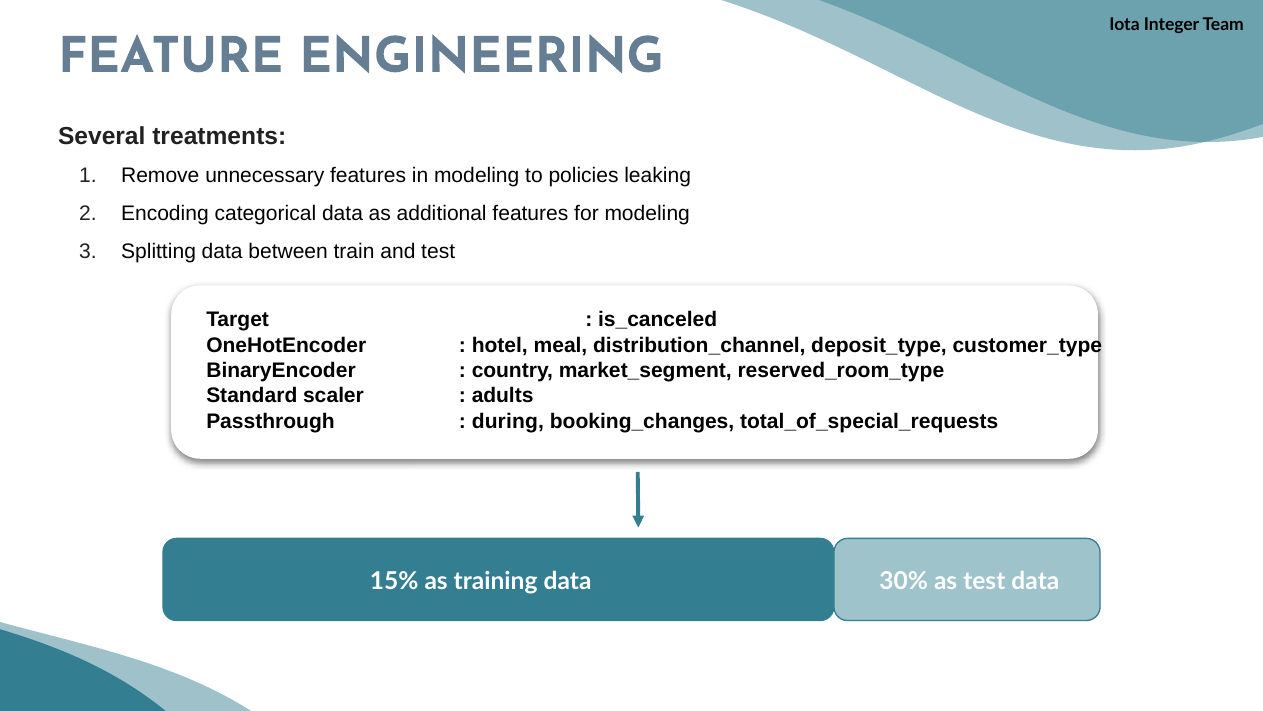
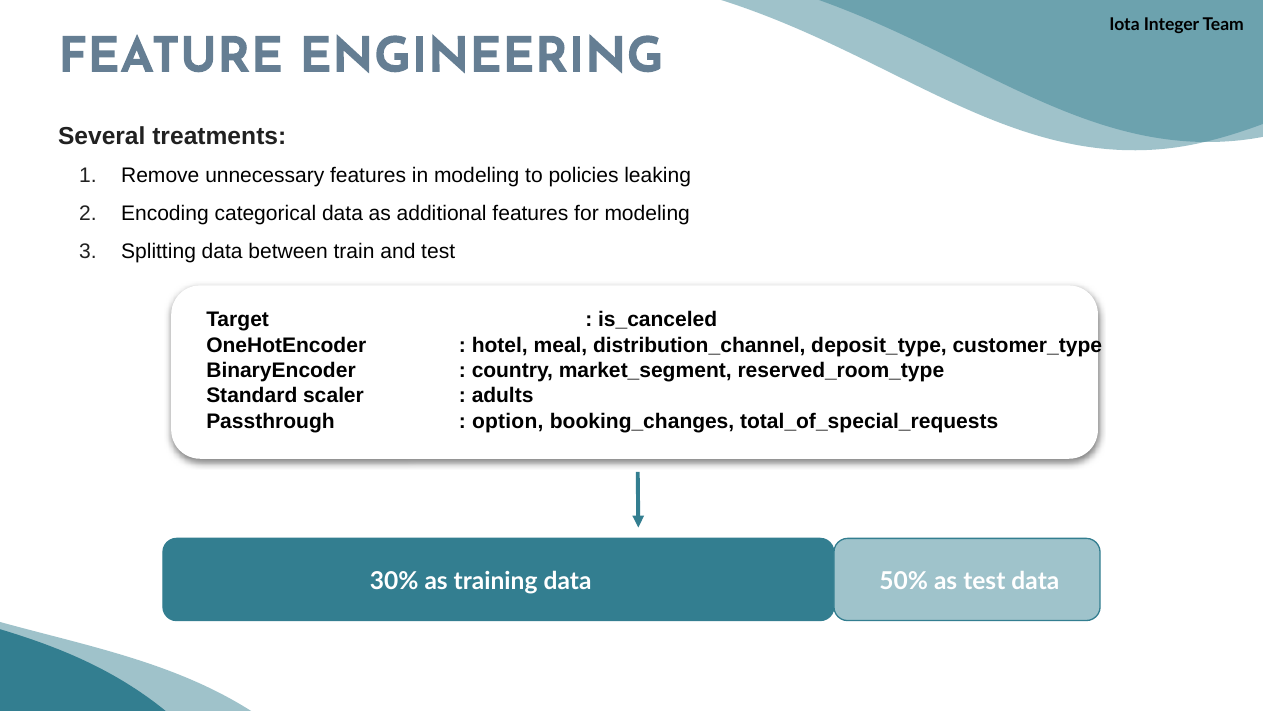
during: during -> option
15%: 15% -> 30%
30%: 30% -> 50%
